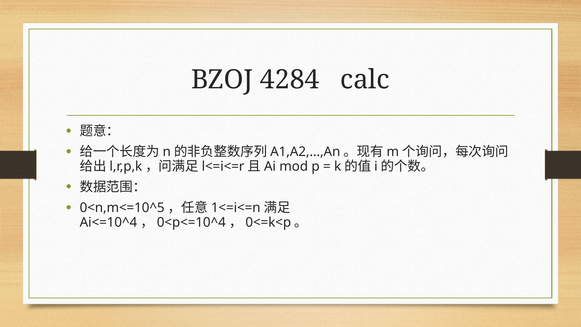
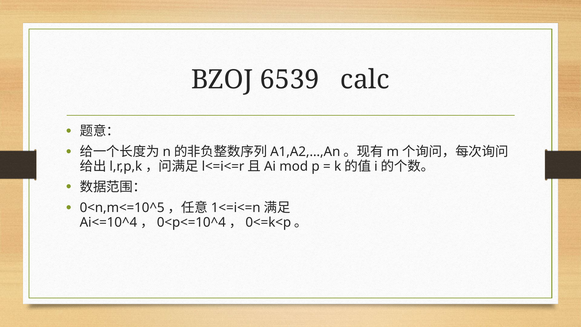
4284: 4284 -> 6539
